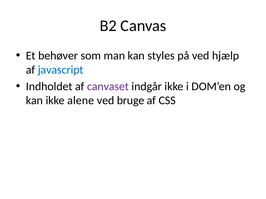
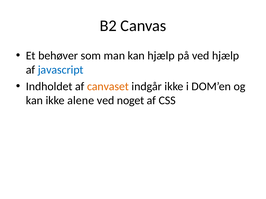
kan styles: styles -> hjælp
canvaset colour: purple -> orange
bruge: bruge -> noget
